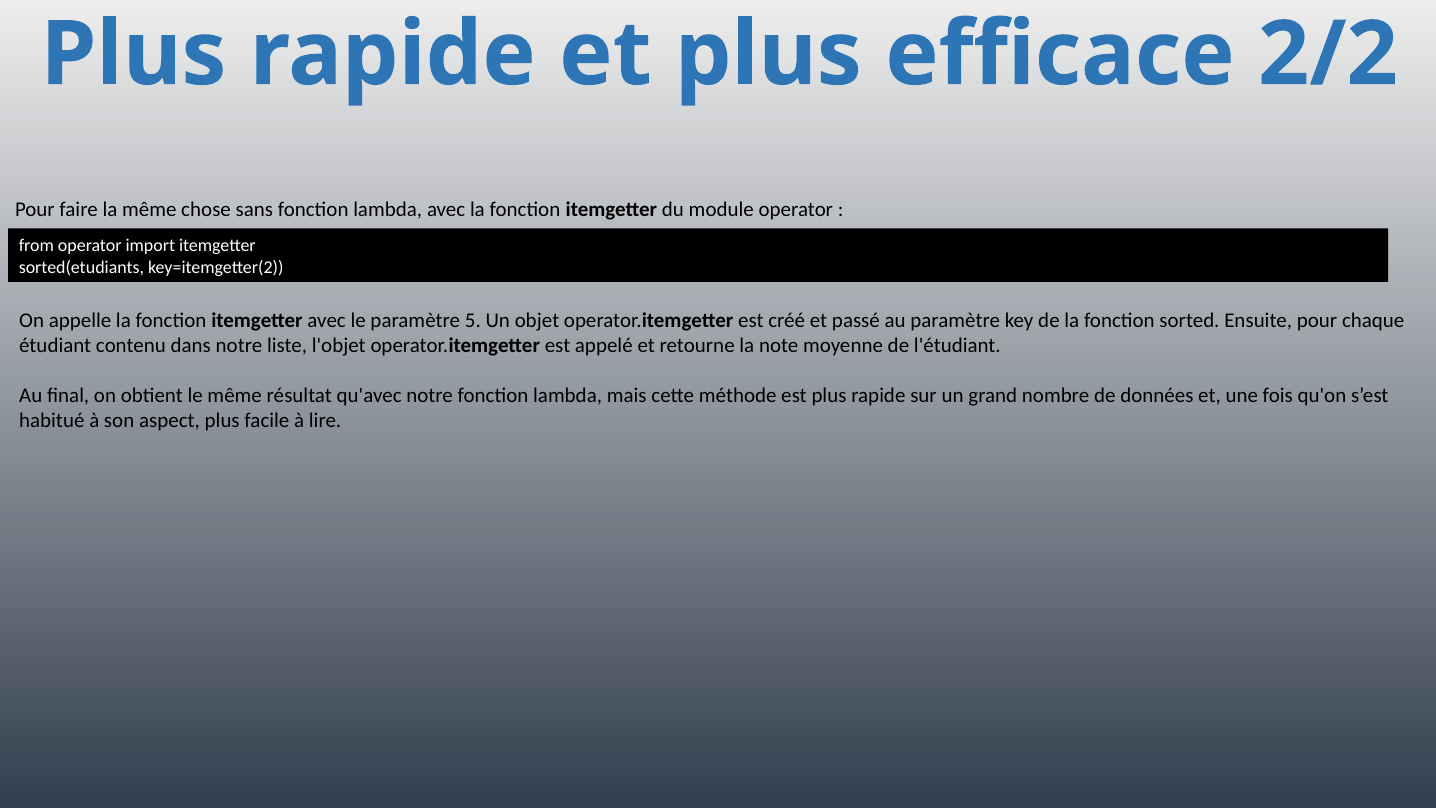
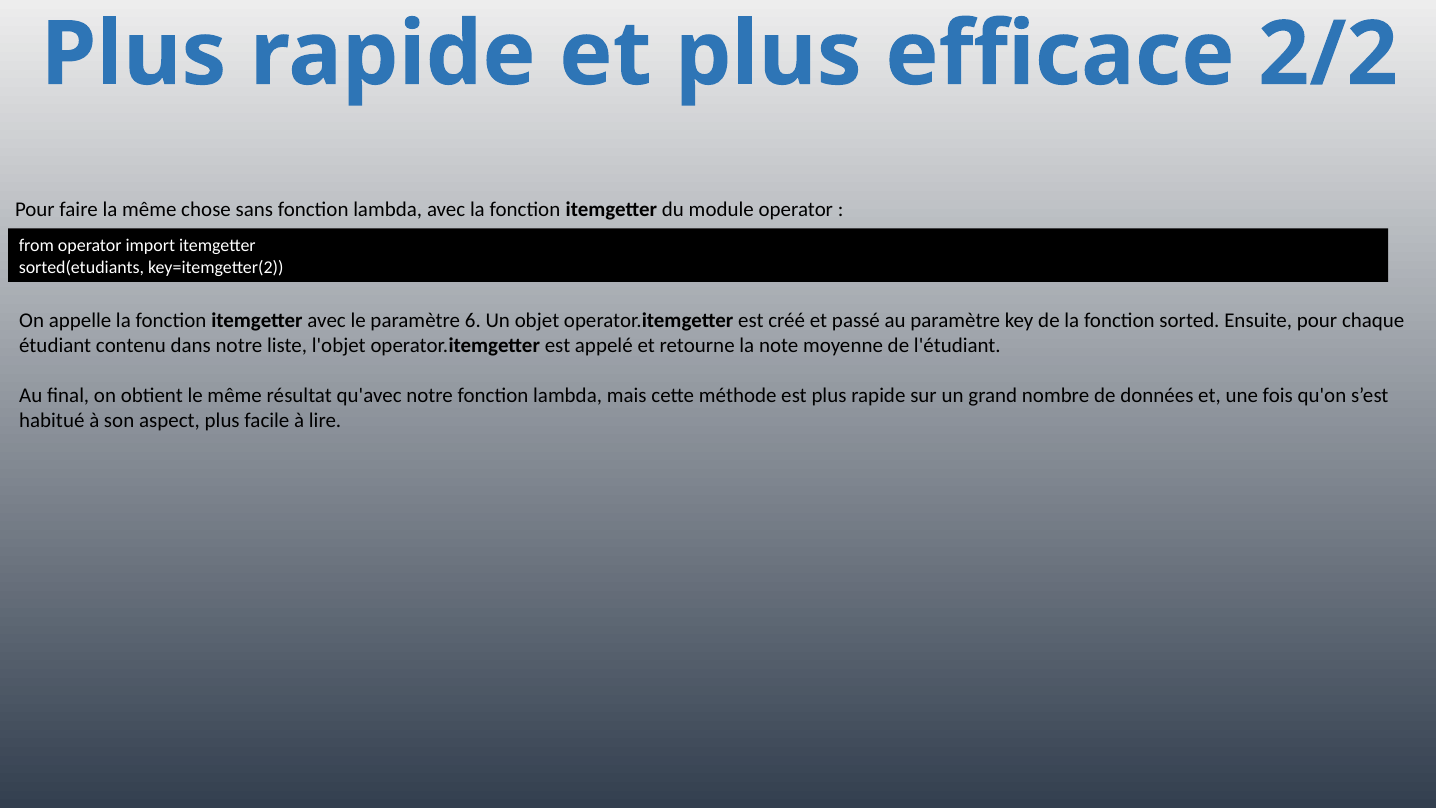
5: 5 -> 6
